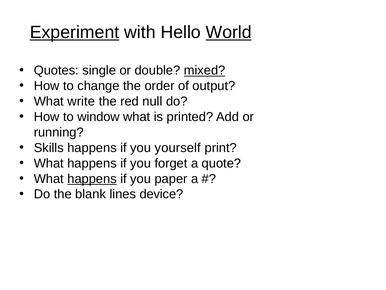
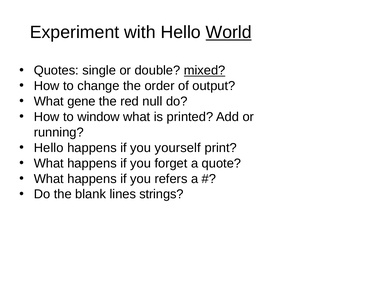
Experiment underline: present -> none
write: write -> gene
Skills at (49, 148): Skills -> Hello
happens at (92, 178) underline: present -> none
paper: paper -> refers
device: device -> strings
